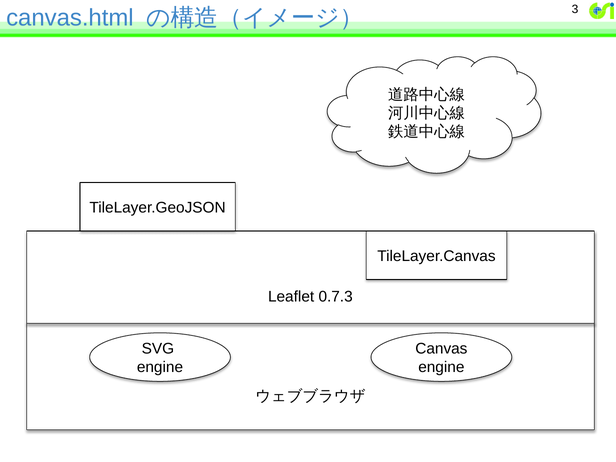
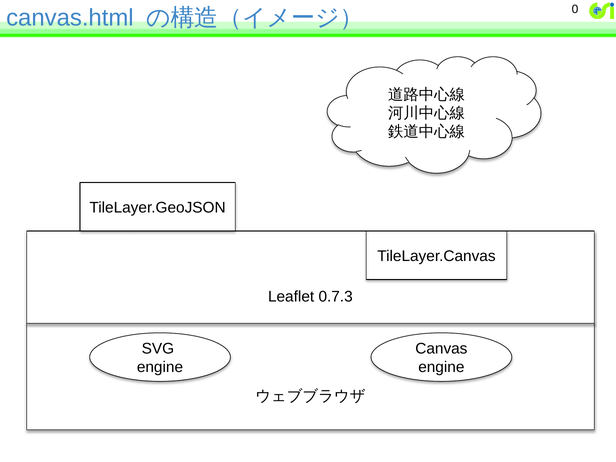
3: 3 -> 0
